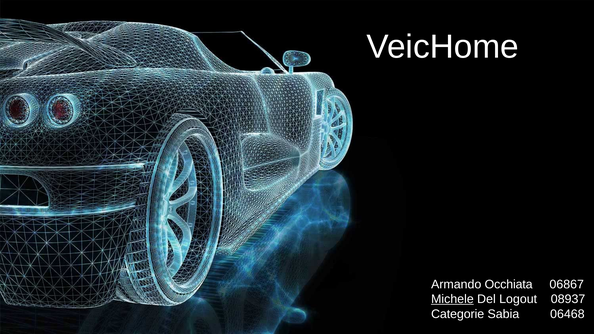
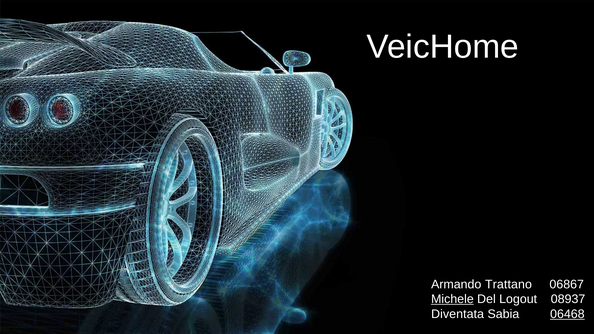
Occhiata: Occhiata -> Trattano
Categorie: Categorie -> Diventata
06468 underline: none -> present
